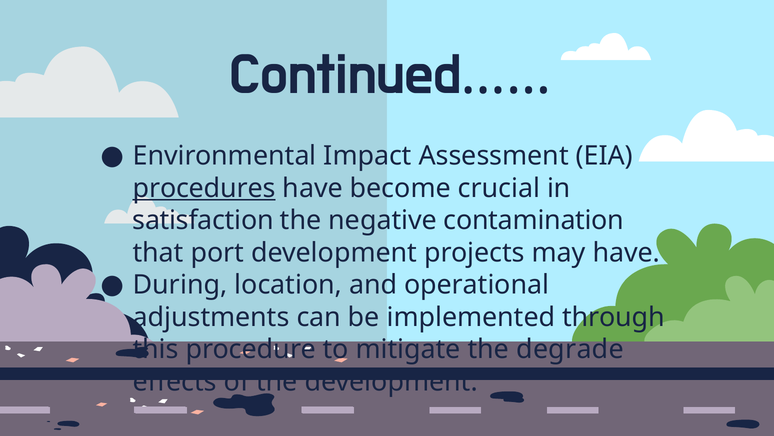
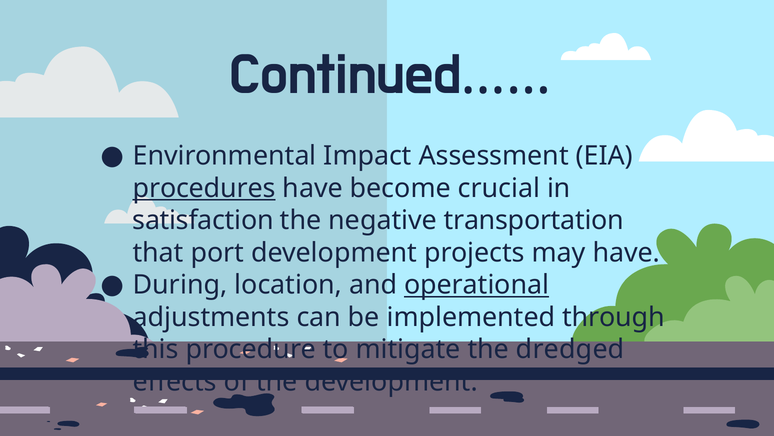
contamination: contamination -> transportation
operational underline: none -> present
degrade: degrade -> dredged
